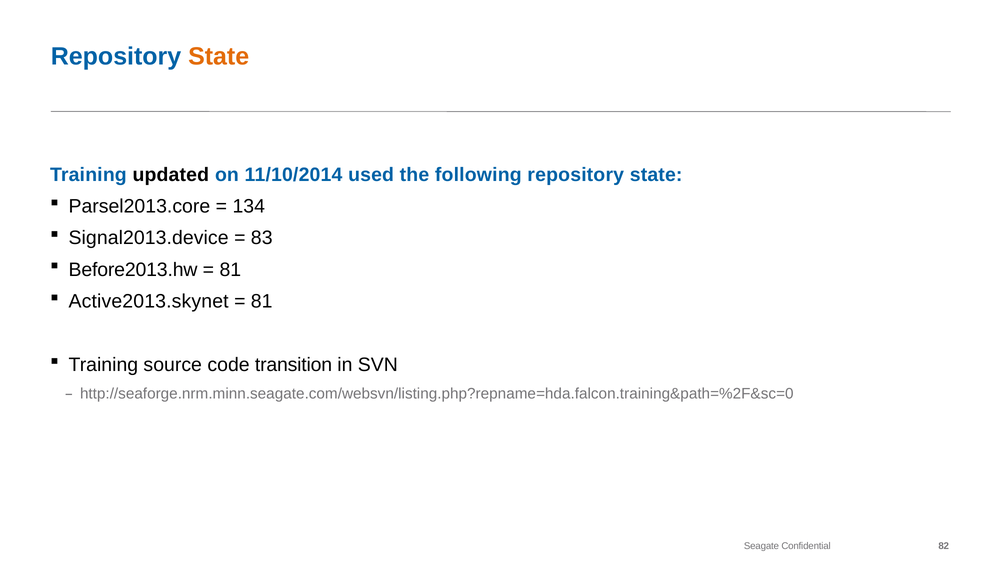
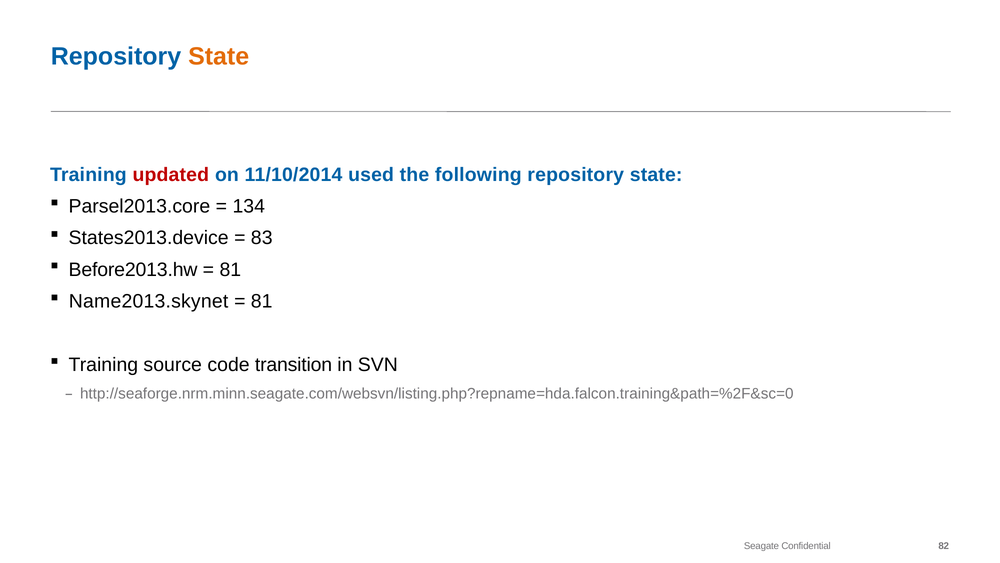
updated colour: black -> red
Signal2013.device: Signal2013.device -> States2013.device
Active2013.skynet: Active2013.skynet -> Name2013.skynet
